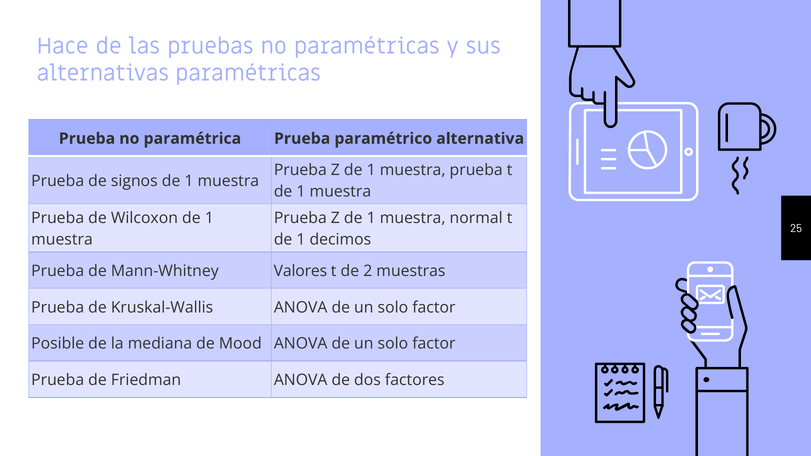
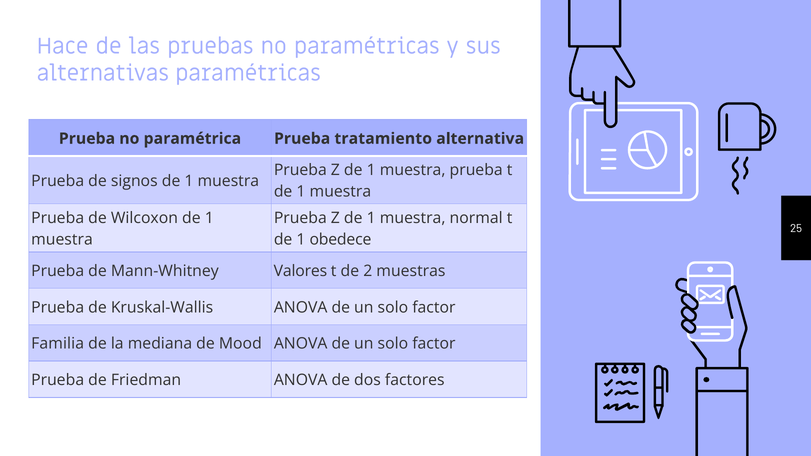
paramétrico: paramétrico -> tratamiento
decimos: decimos -> obedece
Posible: Posible -> Familia
